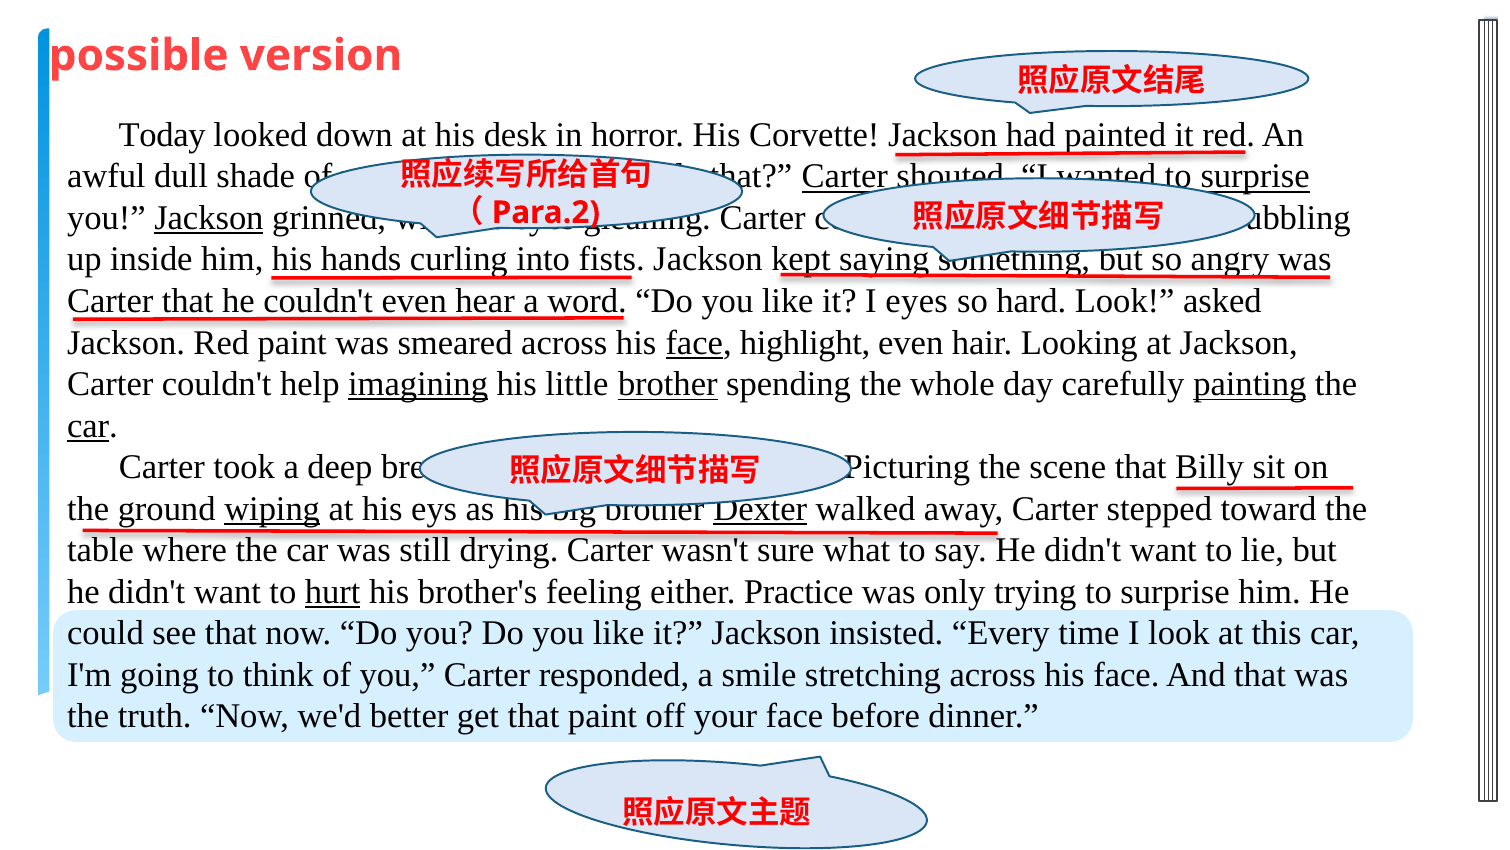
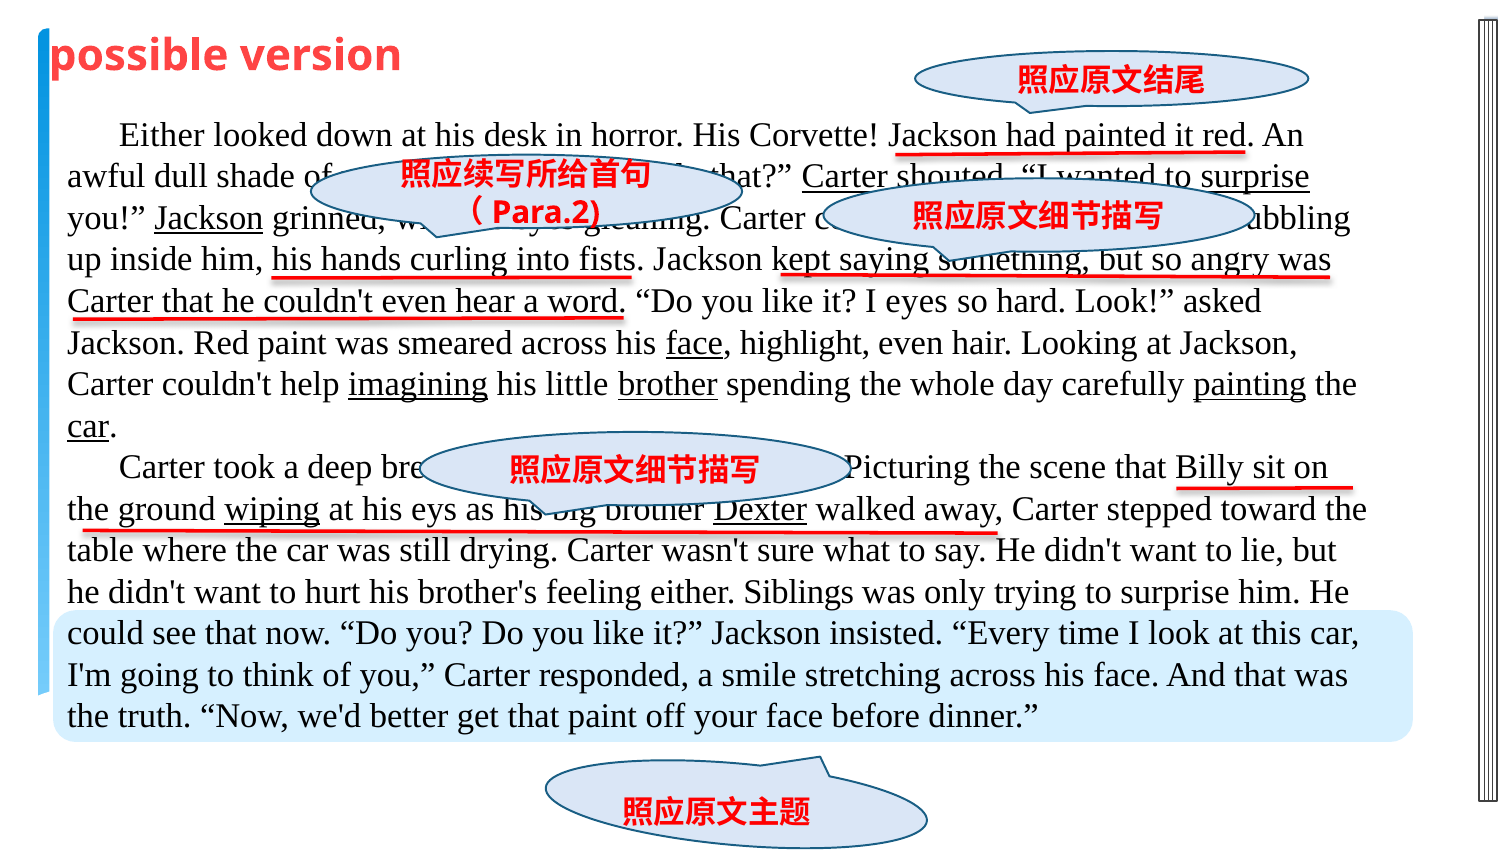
Today at (162, 135): Today -> Either
hurt underline: present -> none
Practice: Practice -> Siblings
